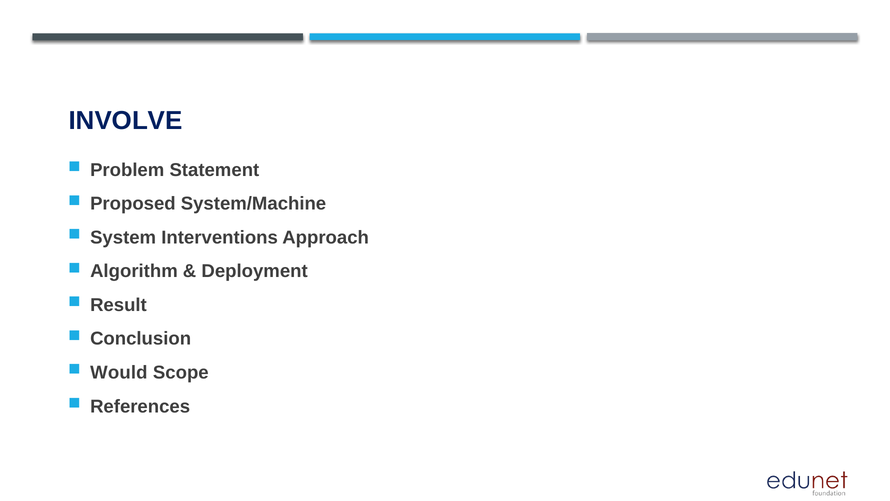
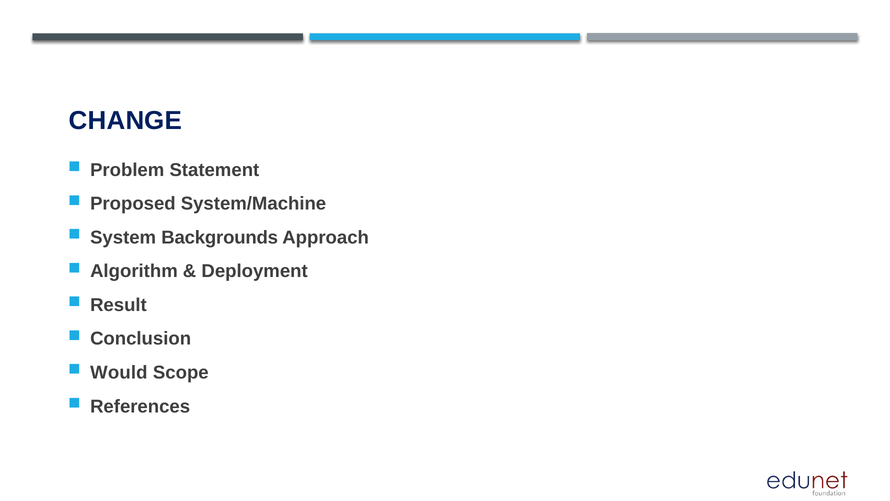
INVOLVE: INVOLVE -> CHANGE
Interventions: Interventions -> Backgrounds
